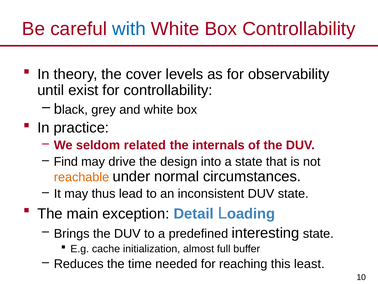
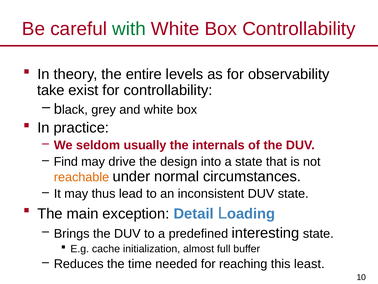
with colour: blue -> green
cover: cover -> entire
until: until -> take
related: related -> usually
